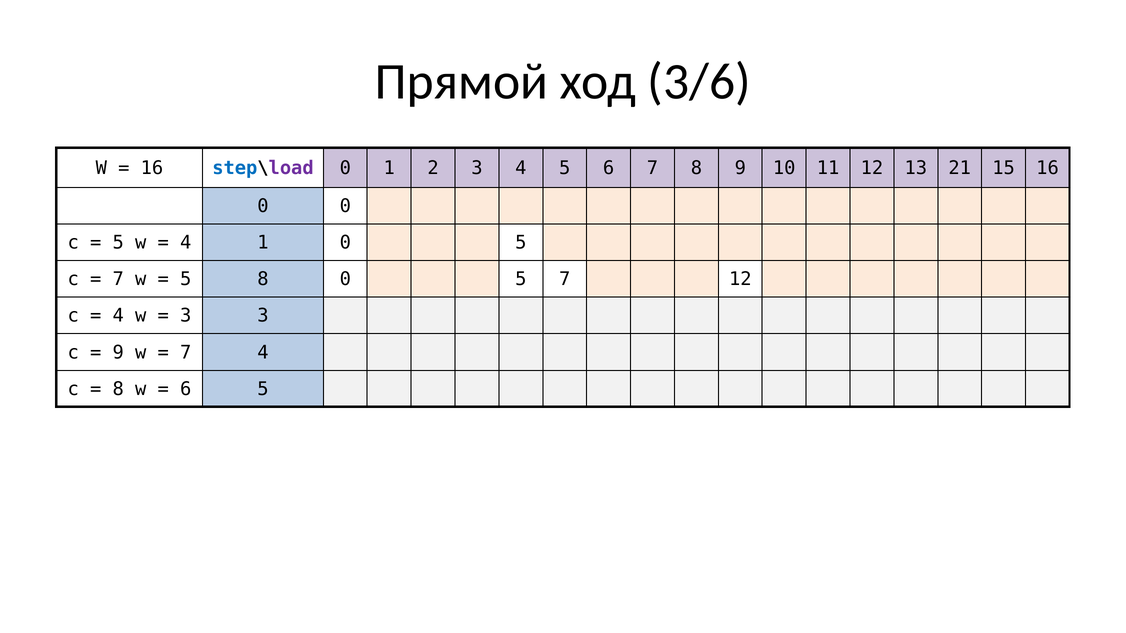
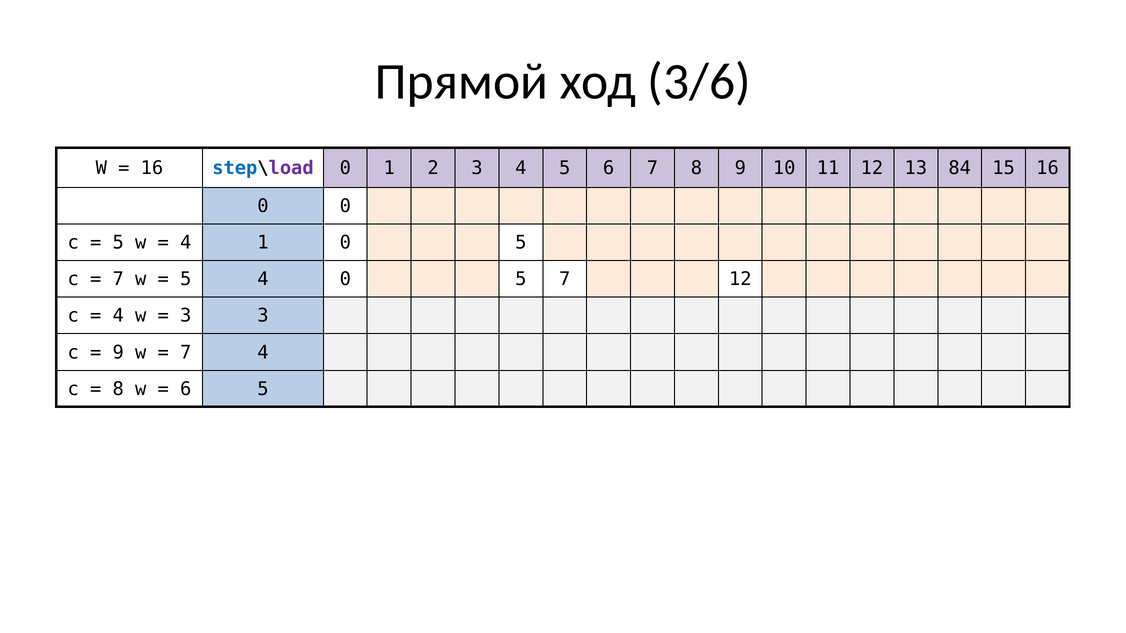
21: 21 -> 84
5 8: 8 -> 4
